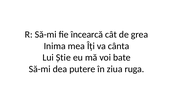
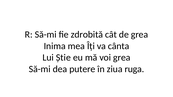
încearcă: încearcă -> zdrobită
voi bate: bate -> grea
